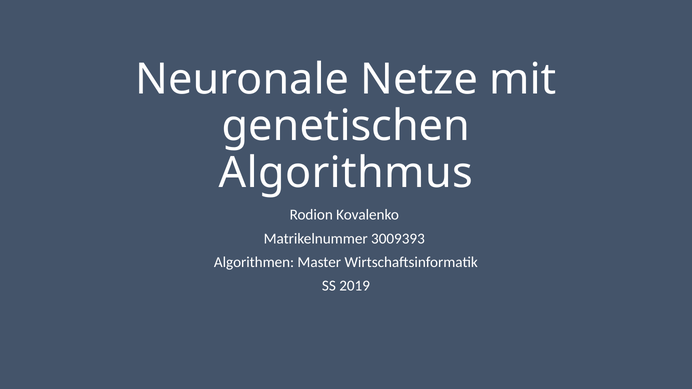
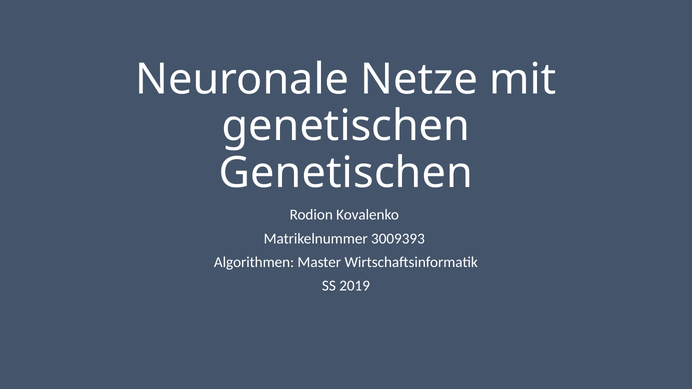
Algorithmus at (346, 173): Algorithmus -> Genetischen
